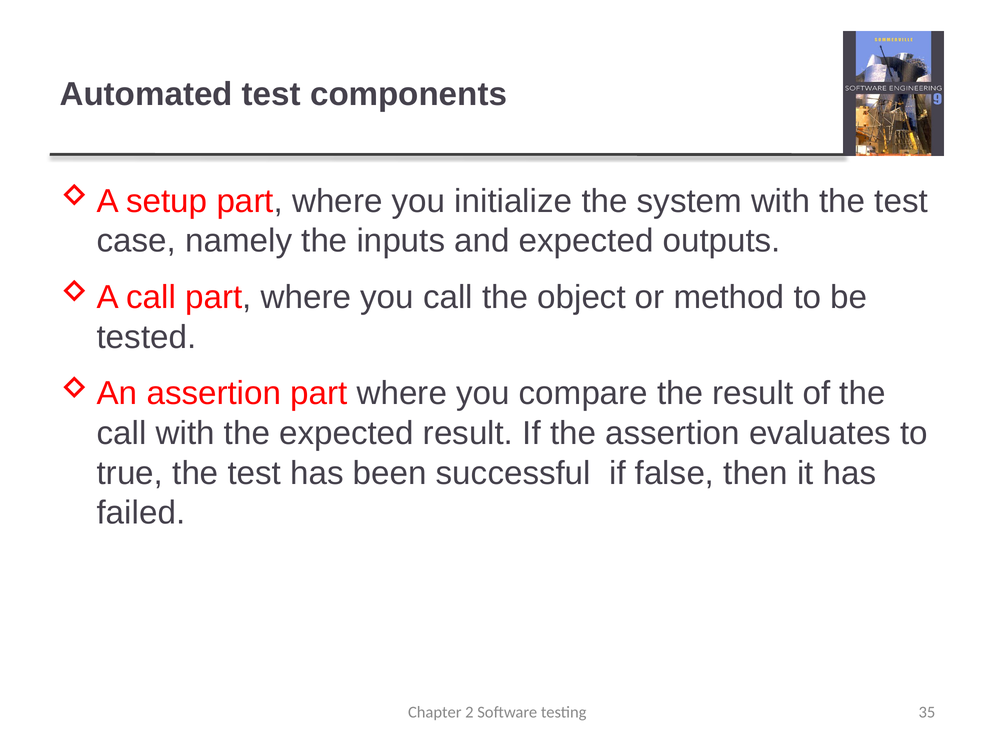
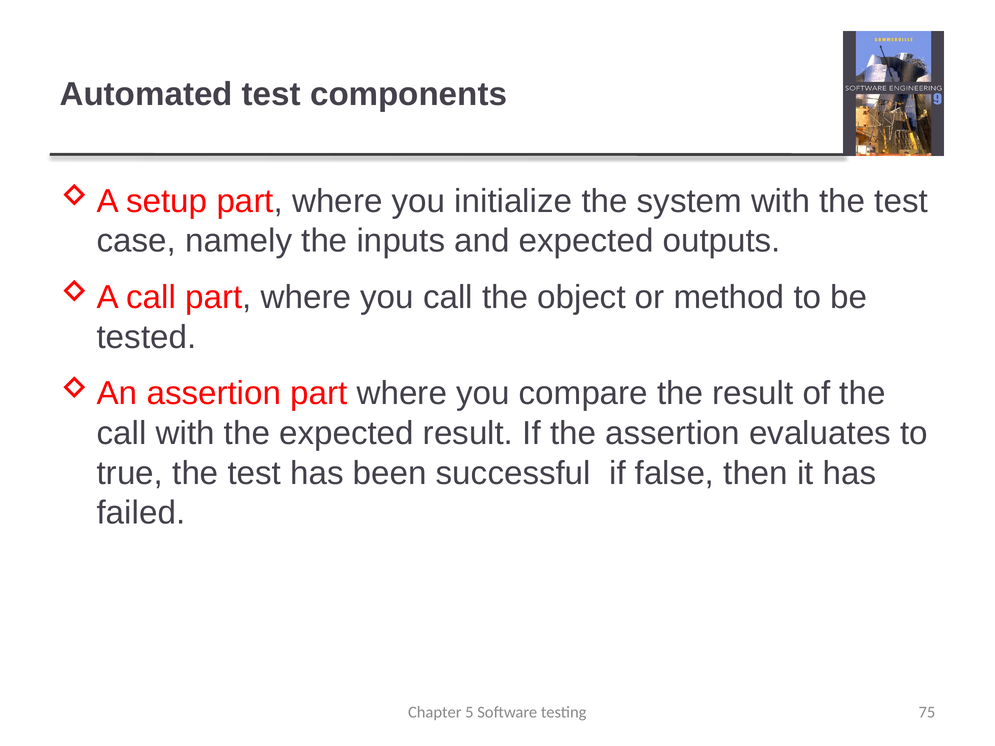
2: 2 -> 5
35: 35 -> 75
